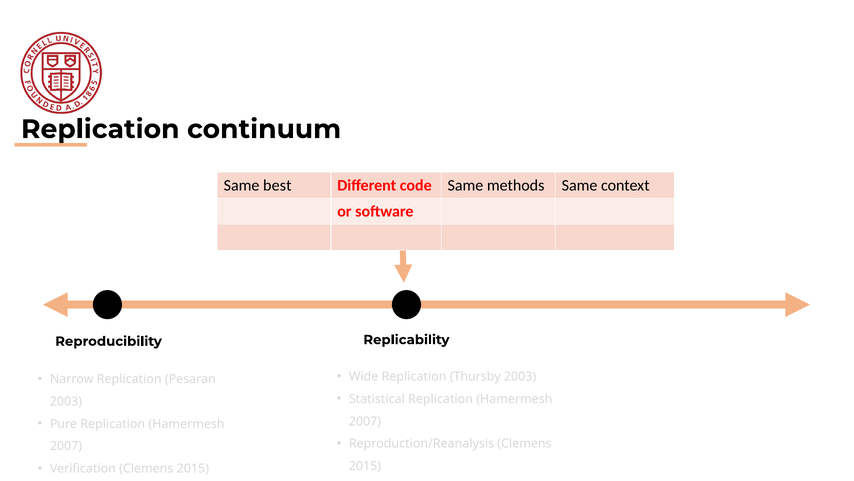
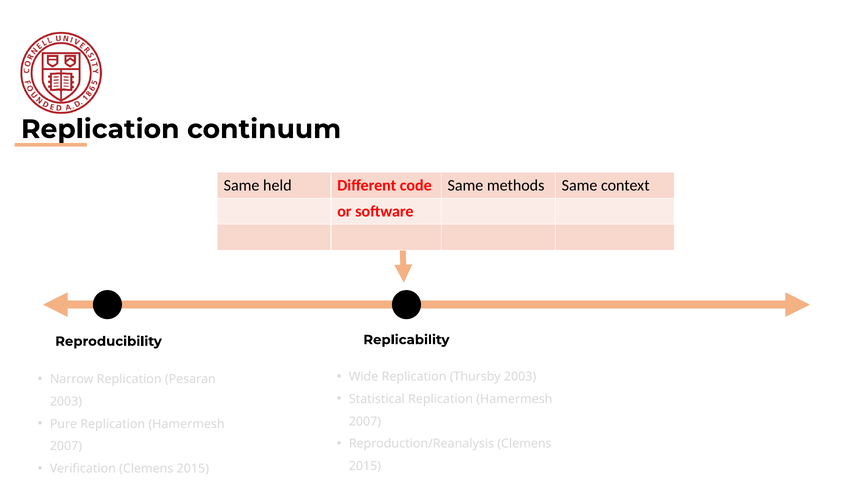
best: best -> held
